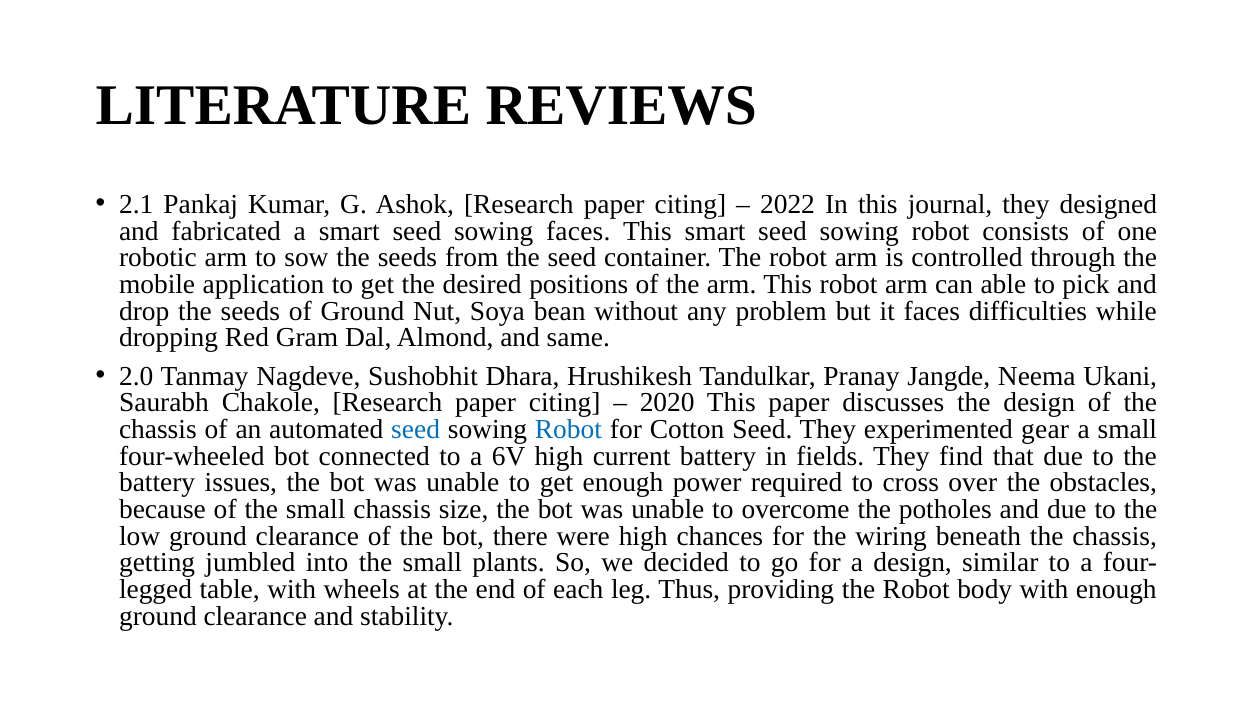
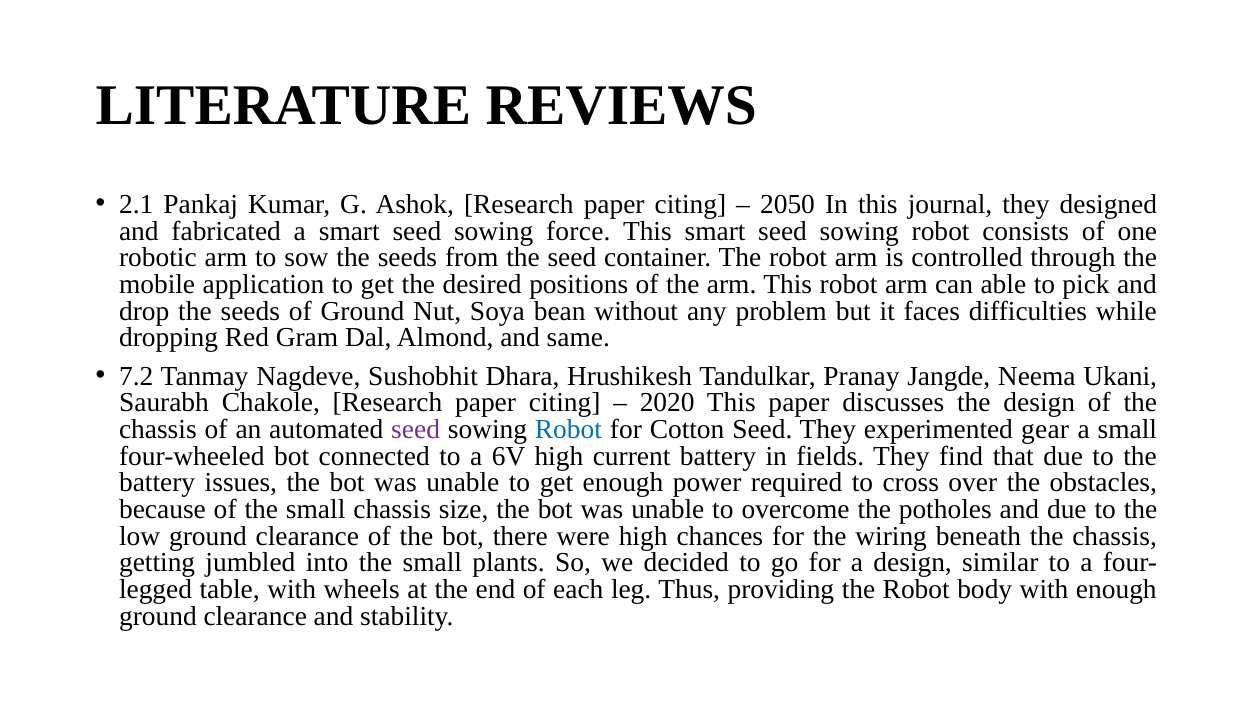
2022: 2022 -> 2050
sowing faces: faces -> force
2.0: 2.0 -> 7.2
seed at (416, 430) colour: blue -> purple
